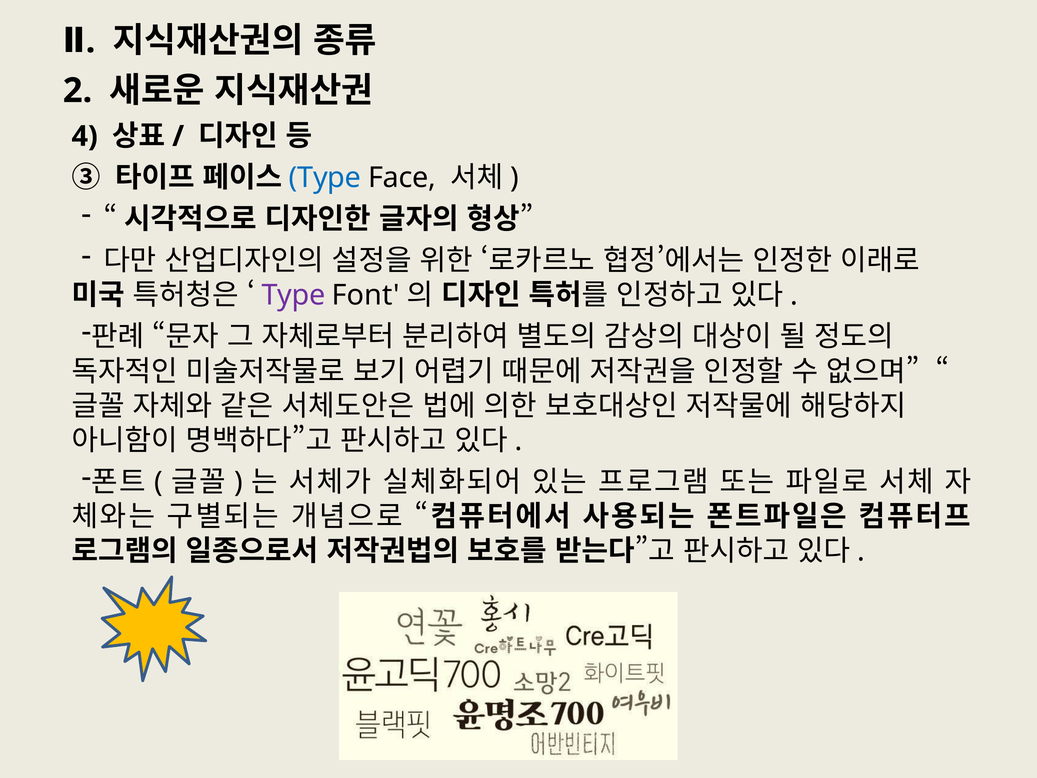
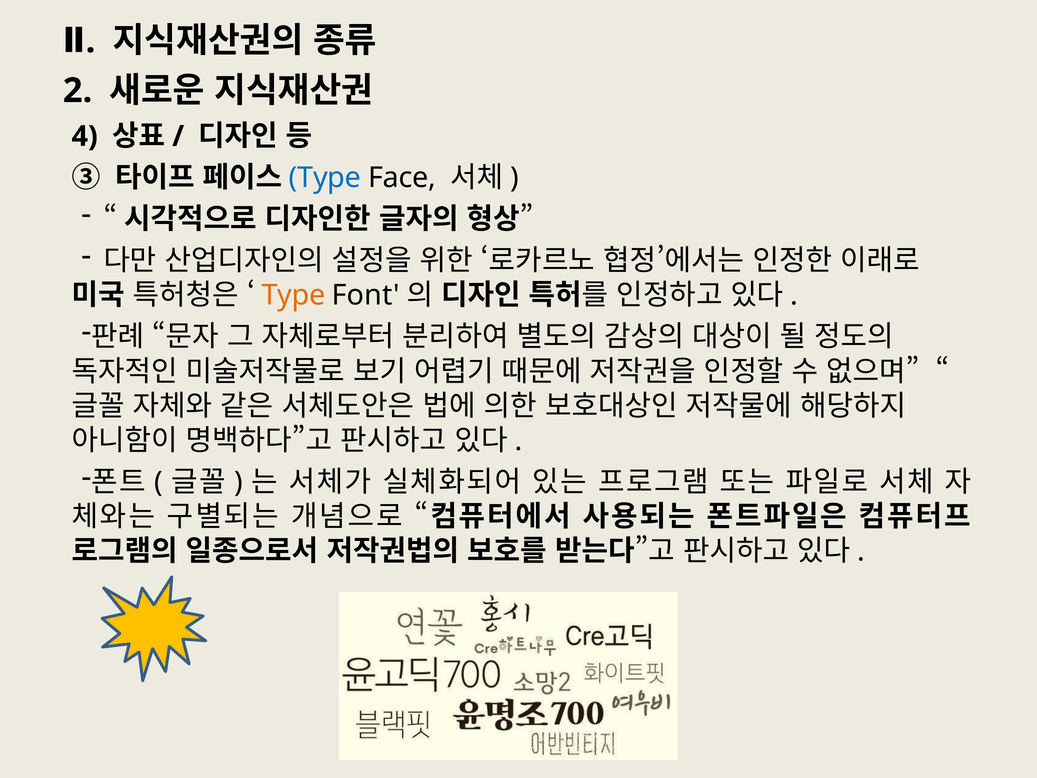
Type at (294, 295) colour: purple -> orange
